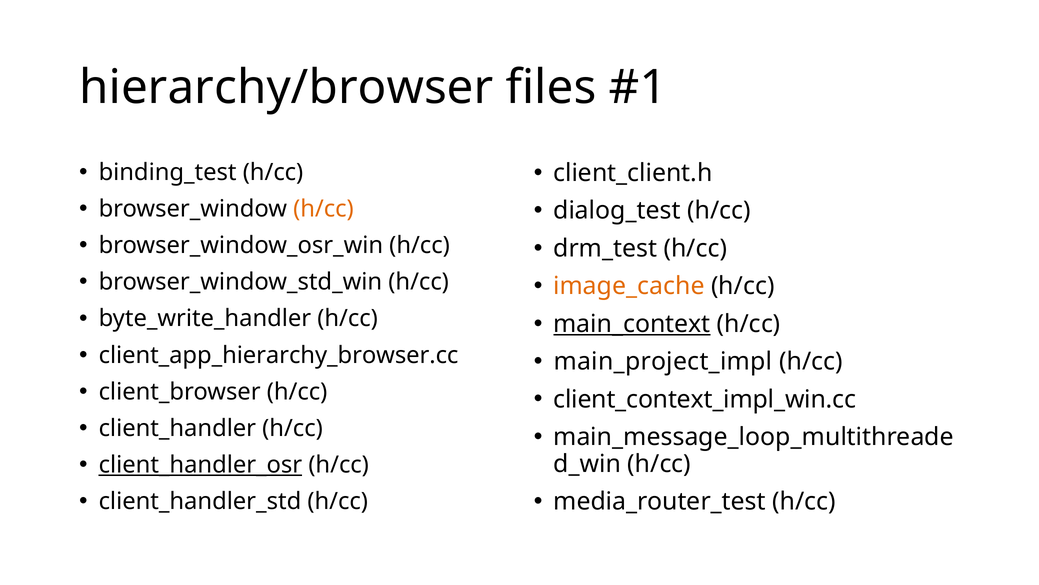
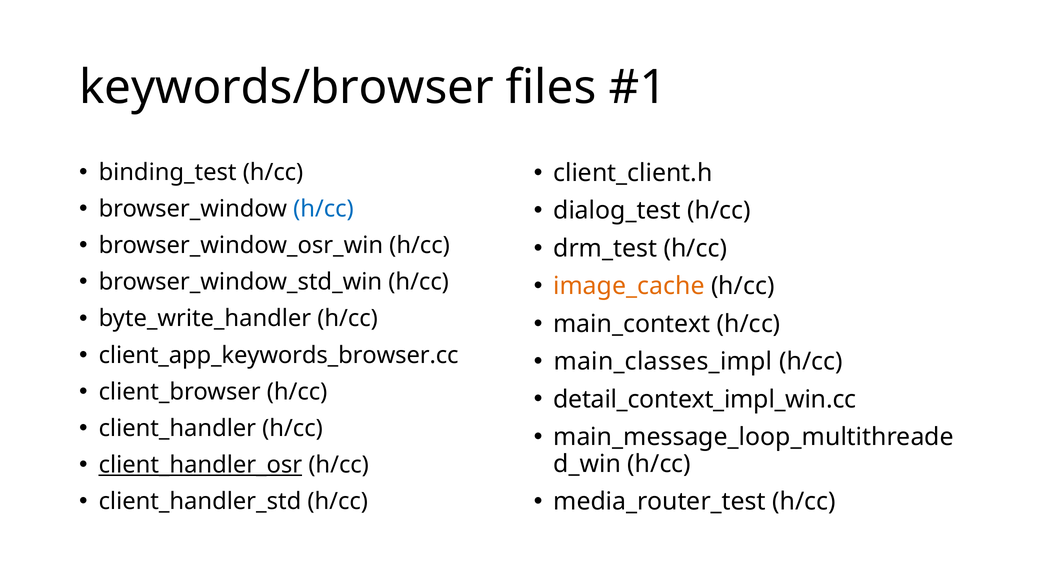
hierarchy/browser: hierarchy/browser -> keywords/browser
h/cc at (323, 209) colour: orange -> blue
main_context underline: present -> none
client_app_hierarchy_browser.cc: client_app_hierarchy_browser.cc -> client_app_keywords_browser.cc
main_project_impl: main_project_impl -> main_classes_impl
client_context_impl_win.cc: client_context_impl_win.cc -> detail_context_impl_win.cc
